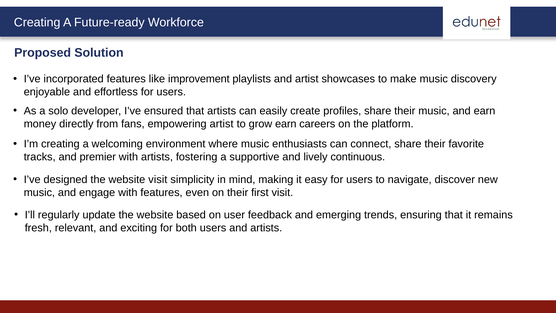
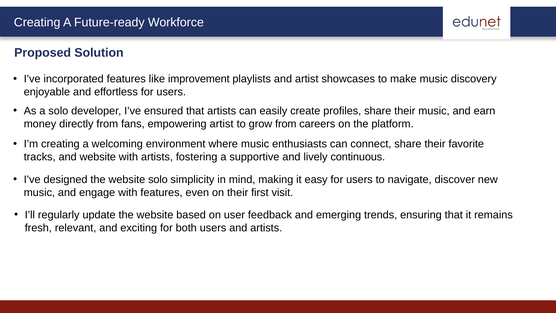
grow earn: earn -> from
and premier: premier -> website
website visit: visit -> solo
